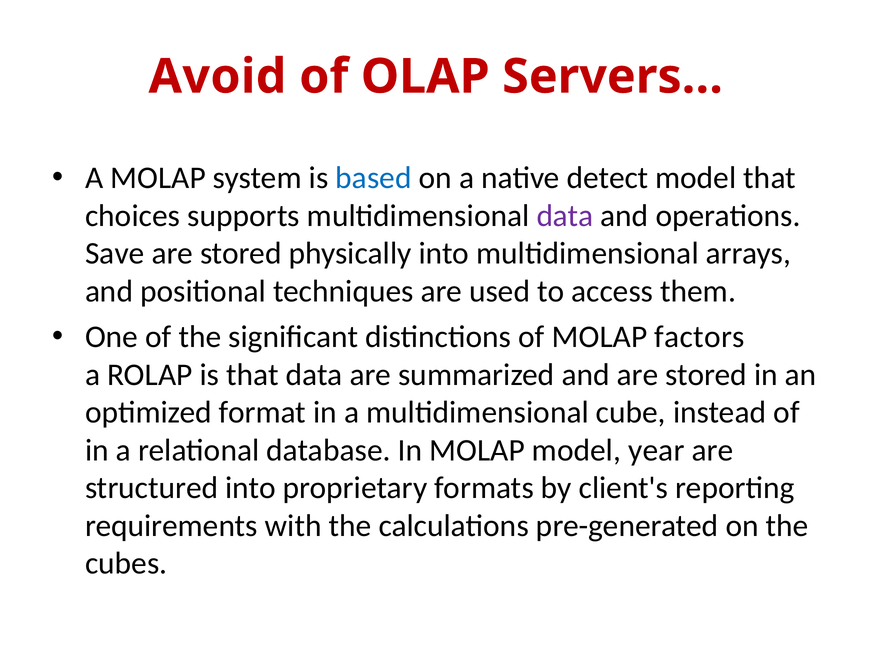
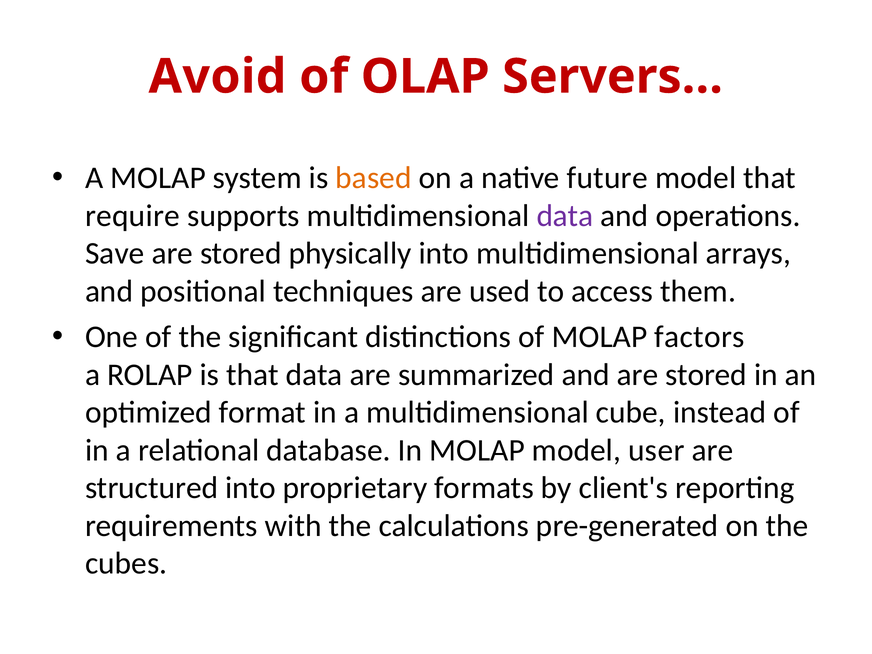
based colour: blue -> orange
detect: detect -> future
choices: choices -> require
year: year -> user
